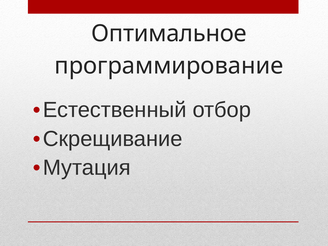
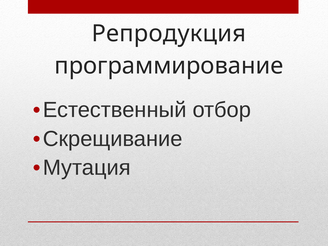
Оптимальное: Оптимальное -> Репродукция
